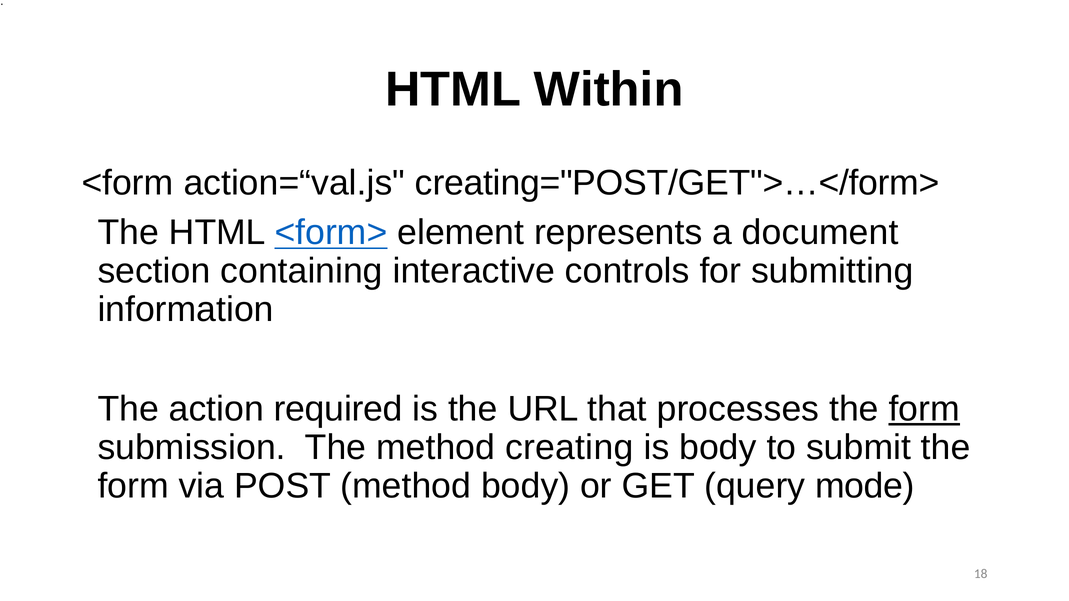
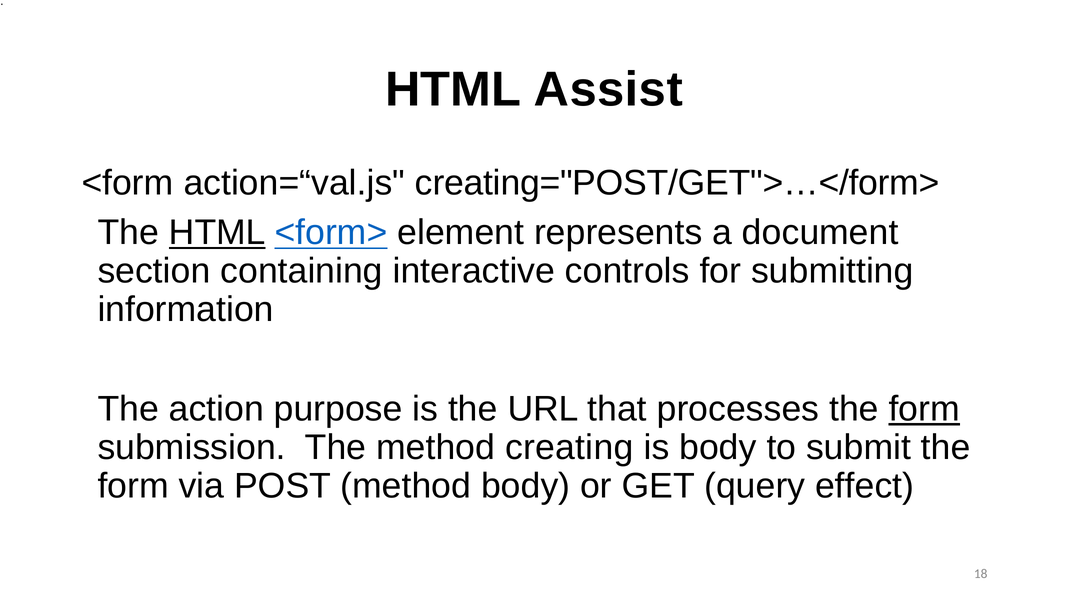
Within: Within -> Assist
HTML at (217, 233) underline: none -> present
required: required -> purpose
mode: mode -> effect
